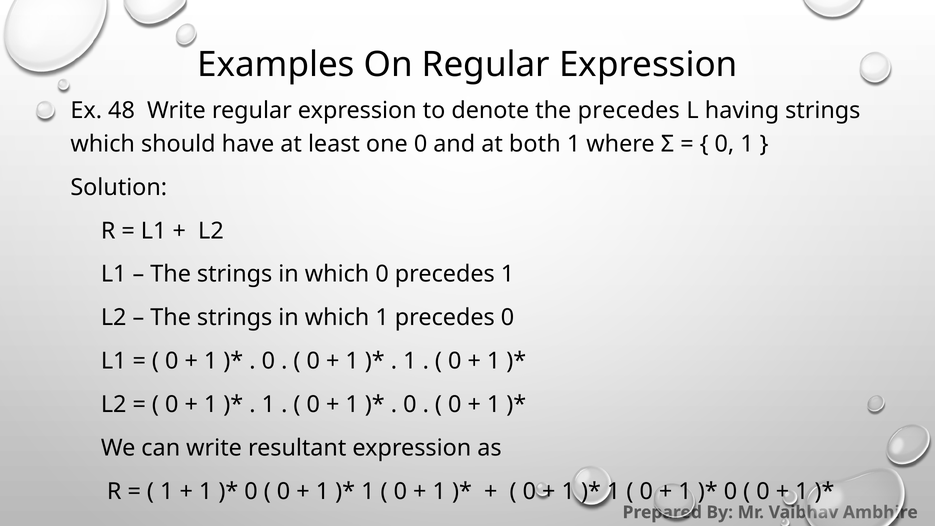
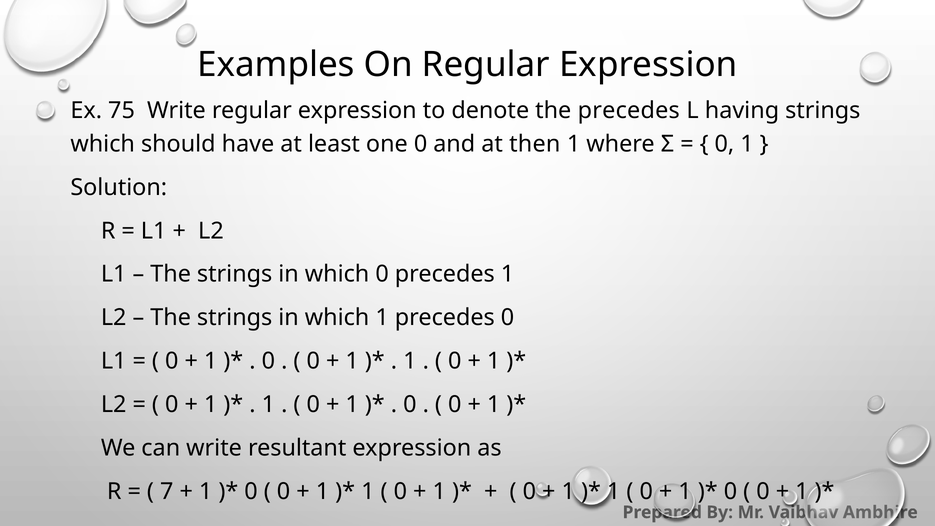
48: 48 -> 75
both: both -> then
1 at (167, 491): 1 -> 7
